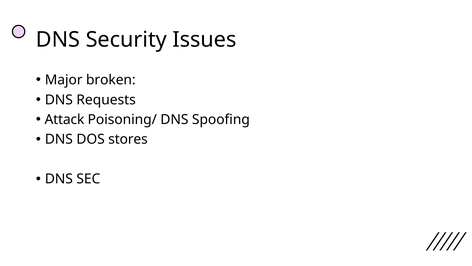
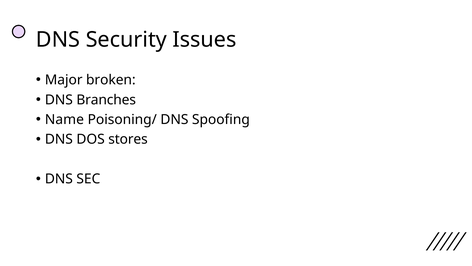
Requests: Requests -> Branches
Attack: Attack -> Name
